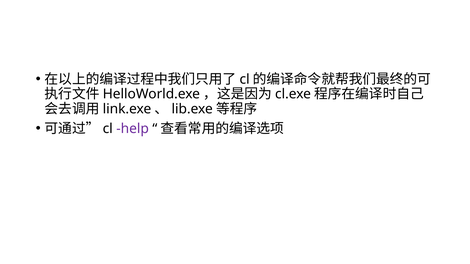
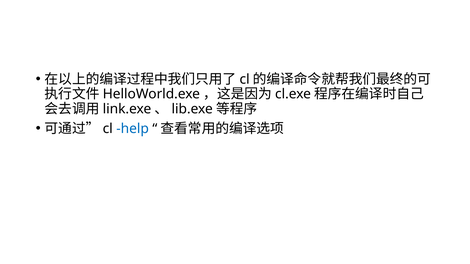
help colour: purple -> blue
